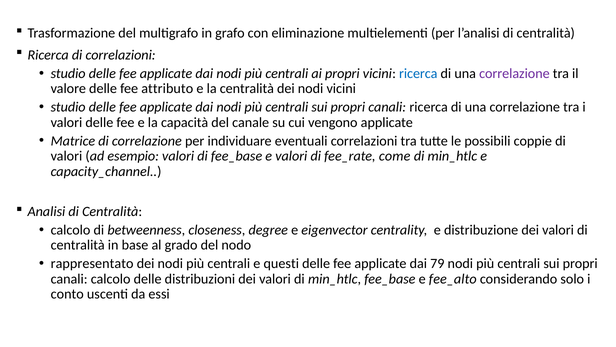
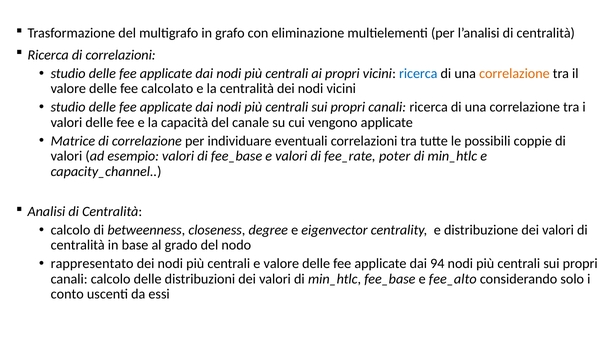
correlazione at (514, 73) colour: purple -> orange
attributo: attributo -> calcolato
come: come -> poter
e questi: questi -> valore
79: 79 -> 94
